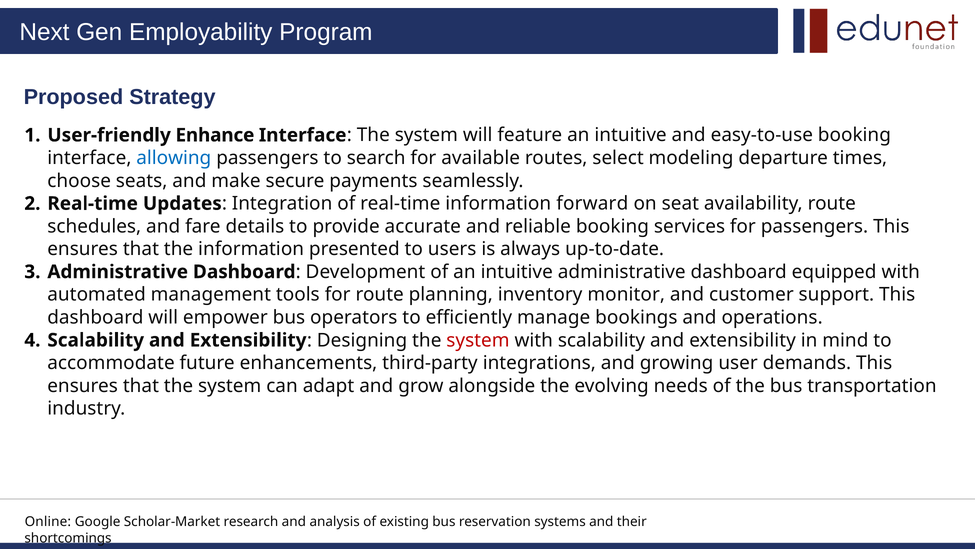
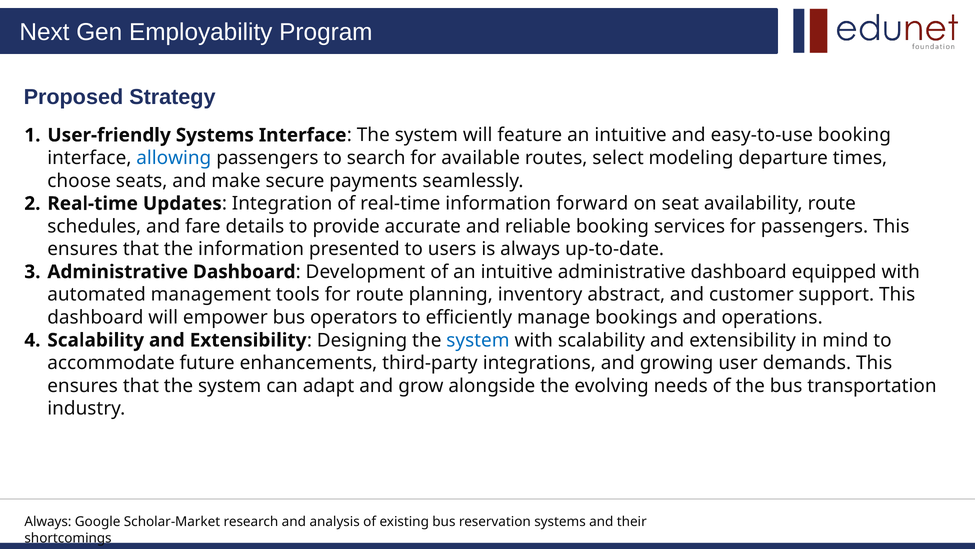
User-friendly Enhance: Enhance -> Systems
monitor: monitor -> abstract
system at (478, 340) colour: red -> blue
Online at (48, 521): Online -> Always
